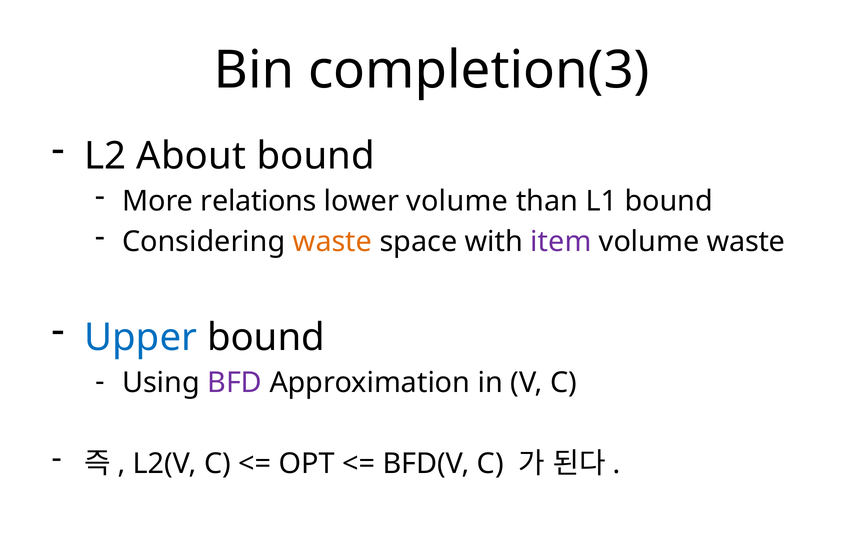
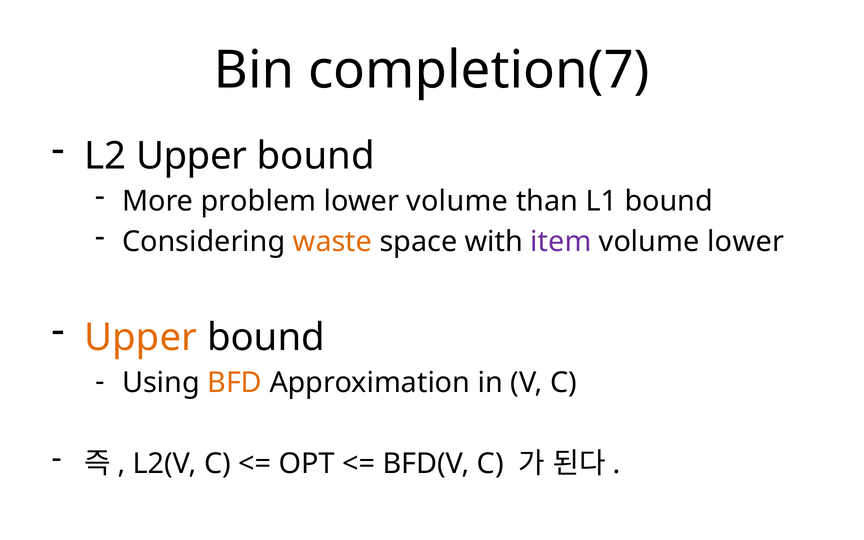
completion(3: completion(3 -> completion(7
L2 About: About -> Upper
relations: relations -> problem
volume waste: waste -> lower
Upper at (141, 337) colour: blue -> orange
BFD colour: purple -> orange
